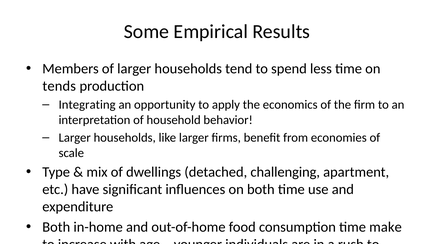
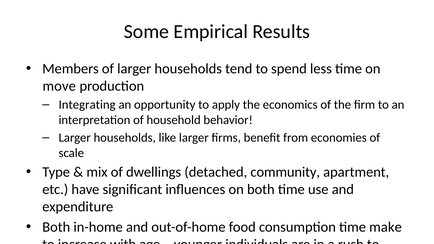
tends: tends -> move
challenging: challenging -> community
